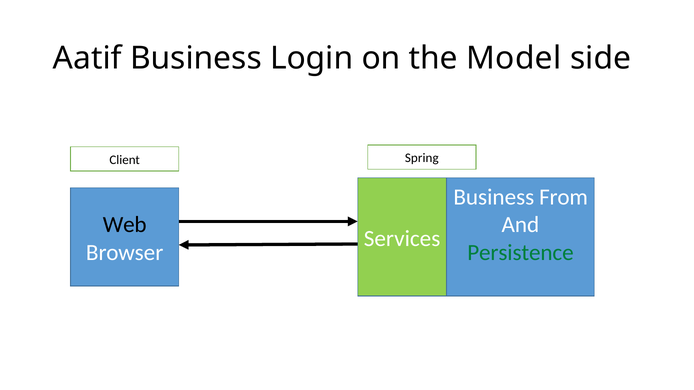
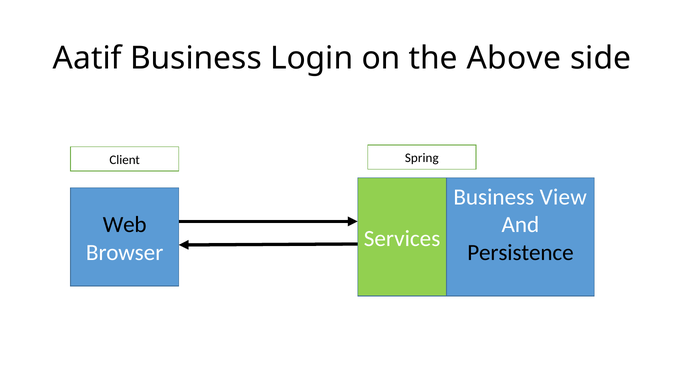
Model: Model -> Above
From: From -> View
Persistence colour: green -> black
